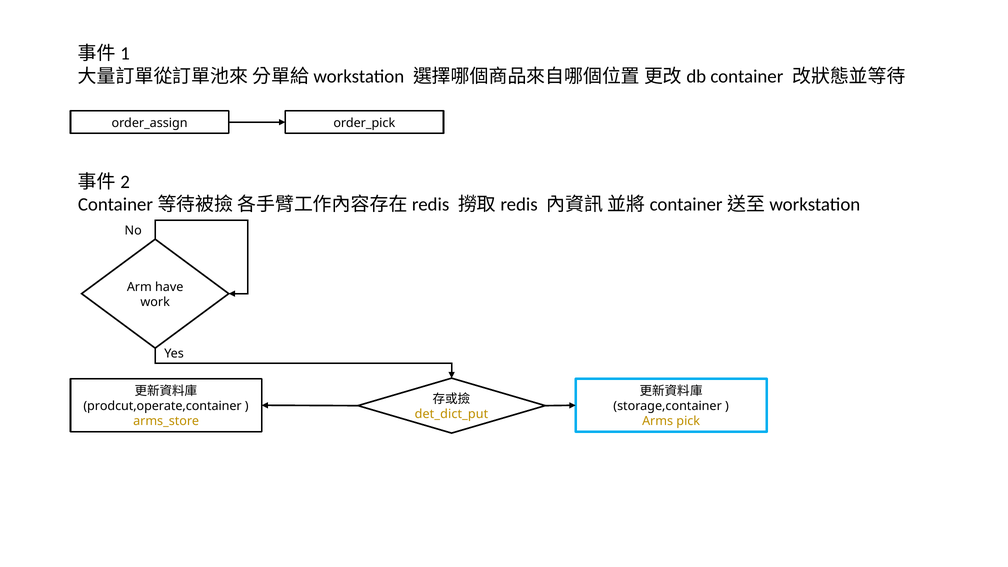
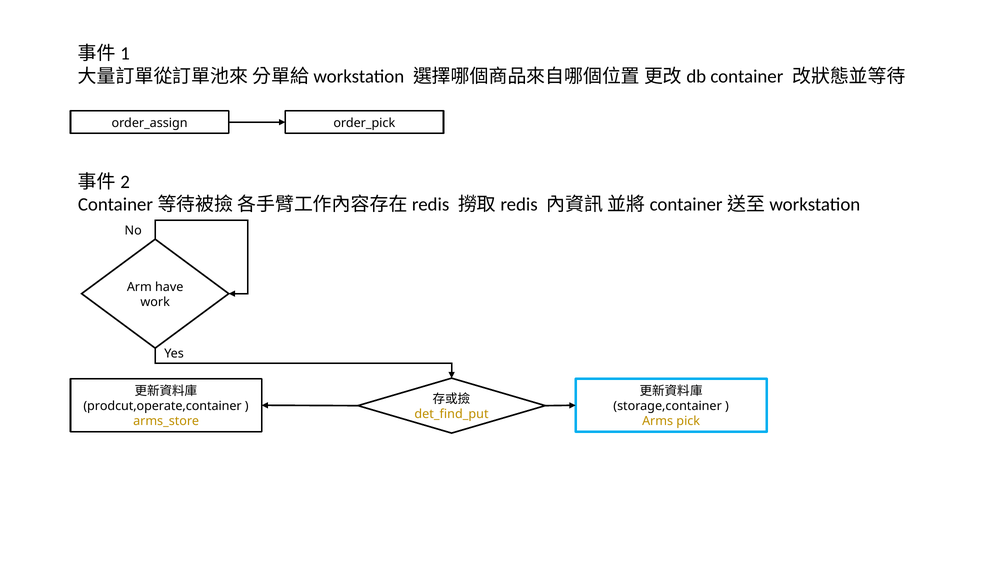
det_dict_put: det_dict_put -> det_find_put
